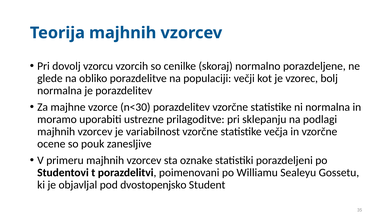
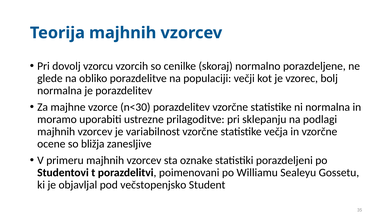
pouk: pouk -> bližja
dvostopenjsko: dvostopenjsko -> večstopenjsko
